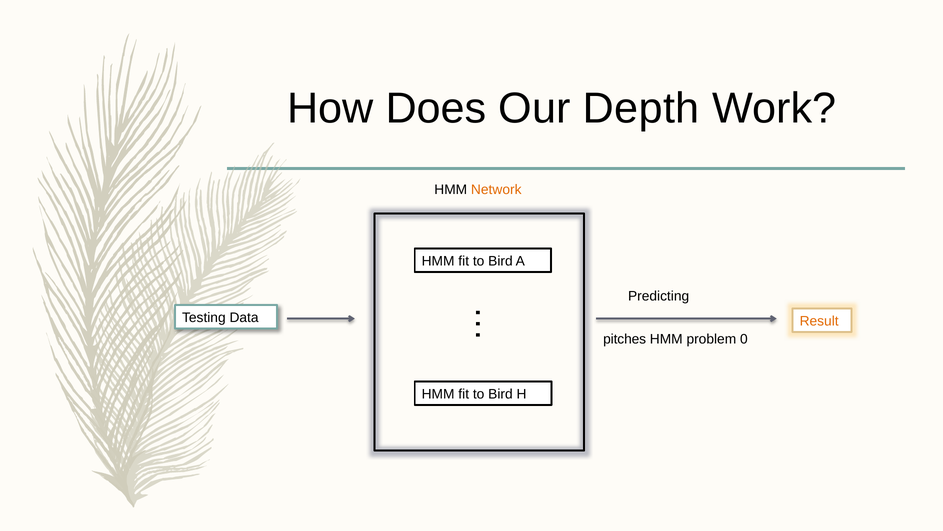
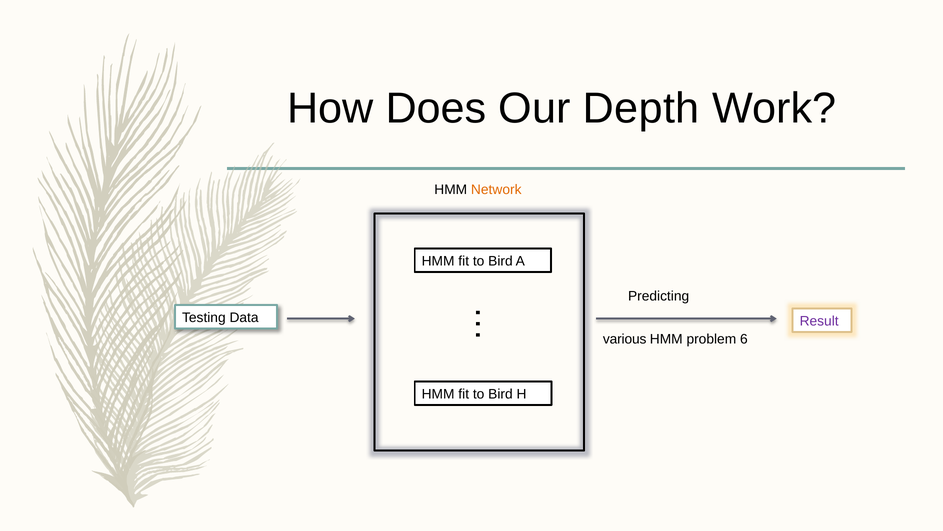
Result colour: orange -> purple
pitches: pitches -> various
0: 0 -> 6
